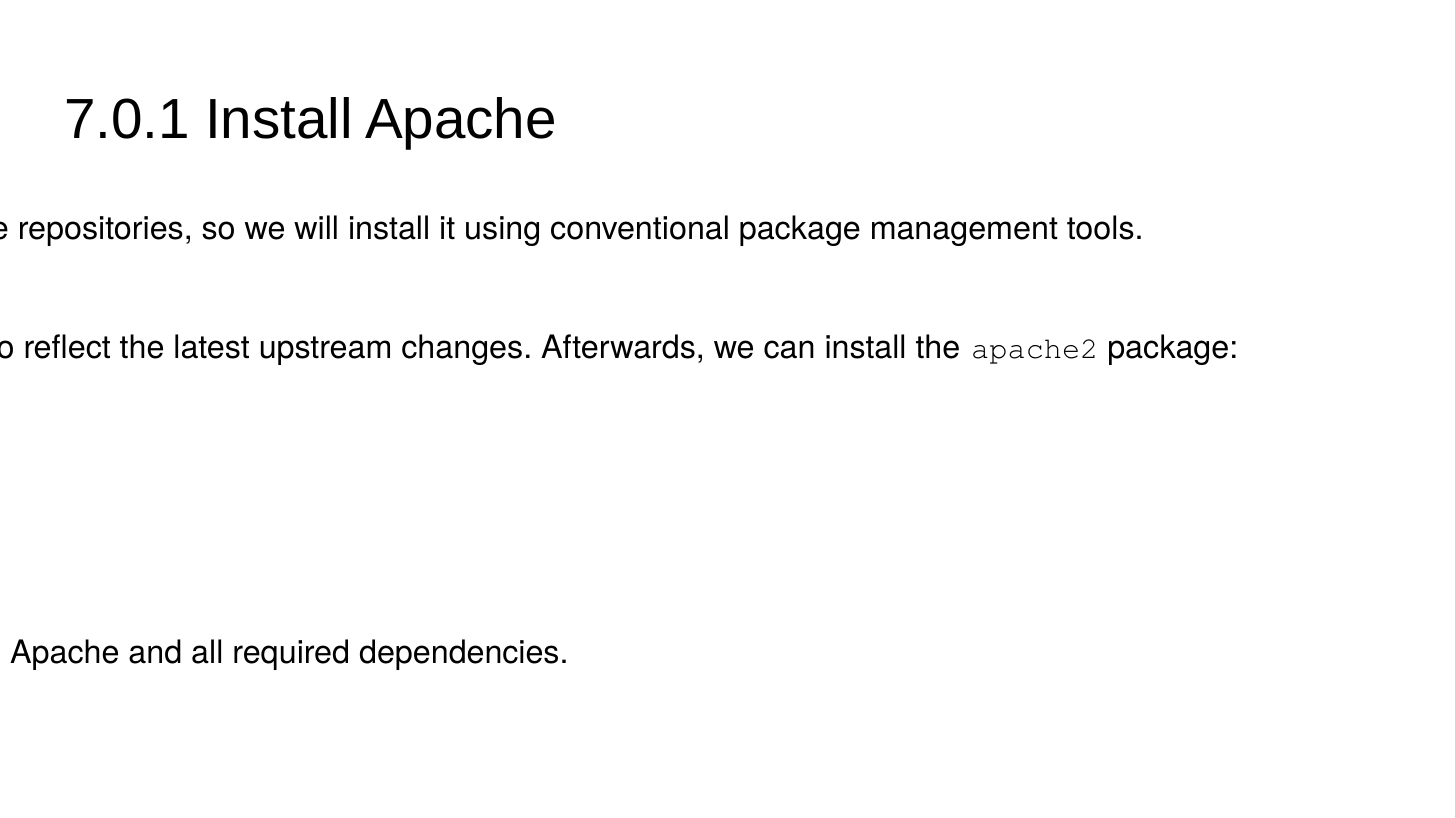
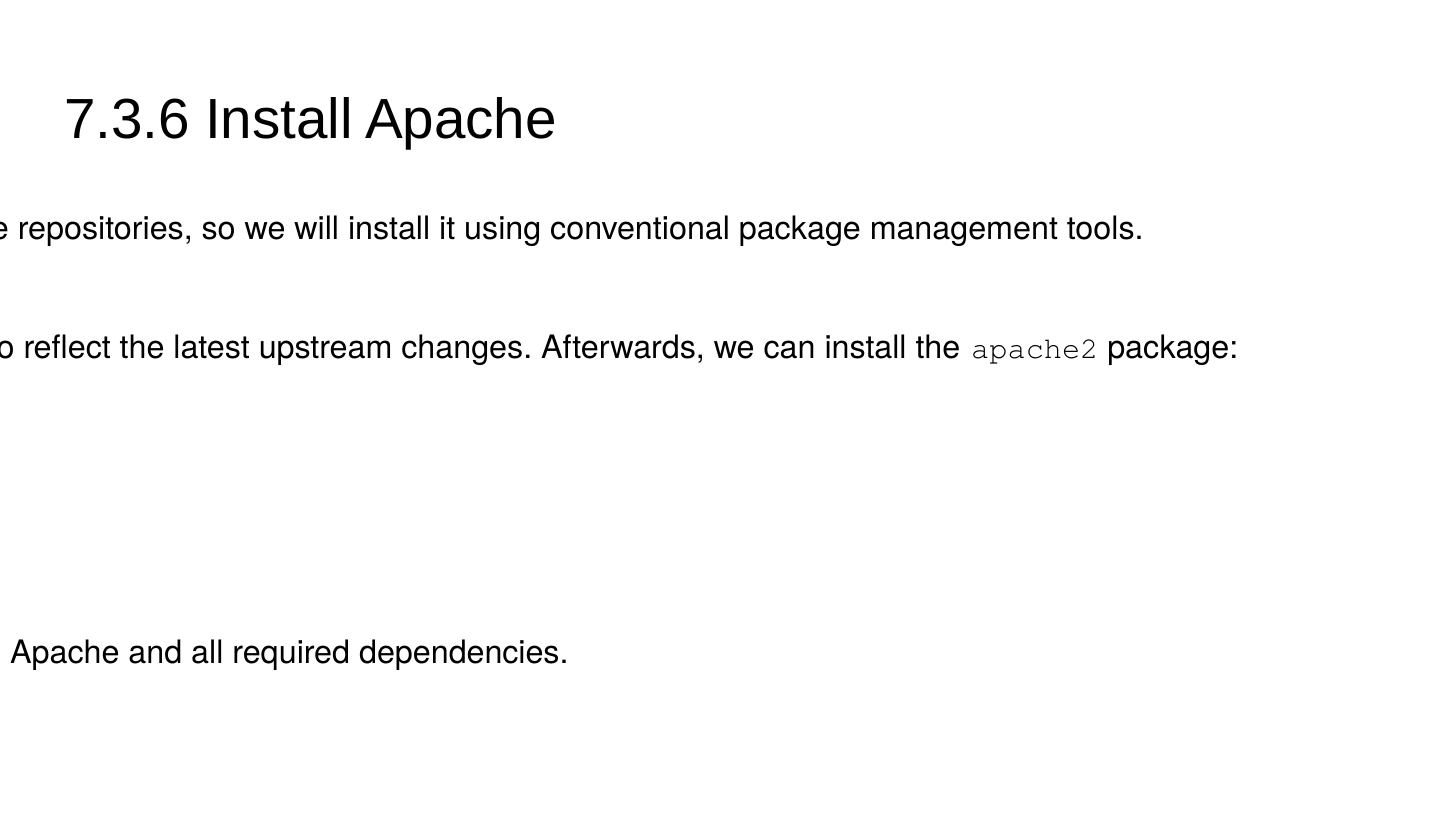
7.0.1: 7.0.1 -> 7.3.6
